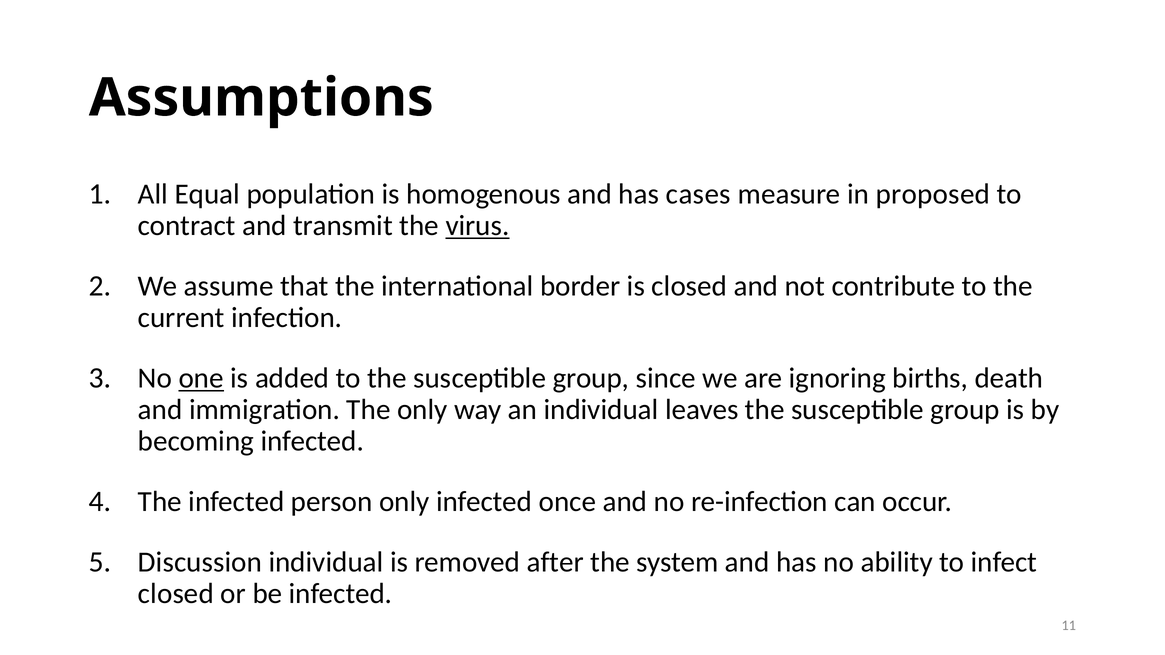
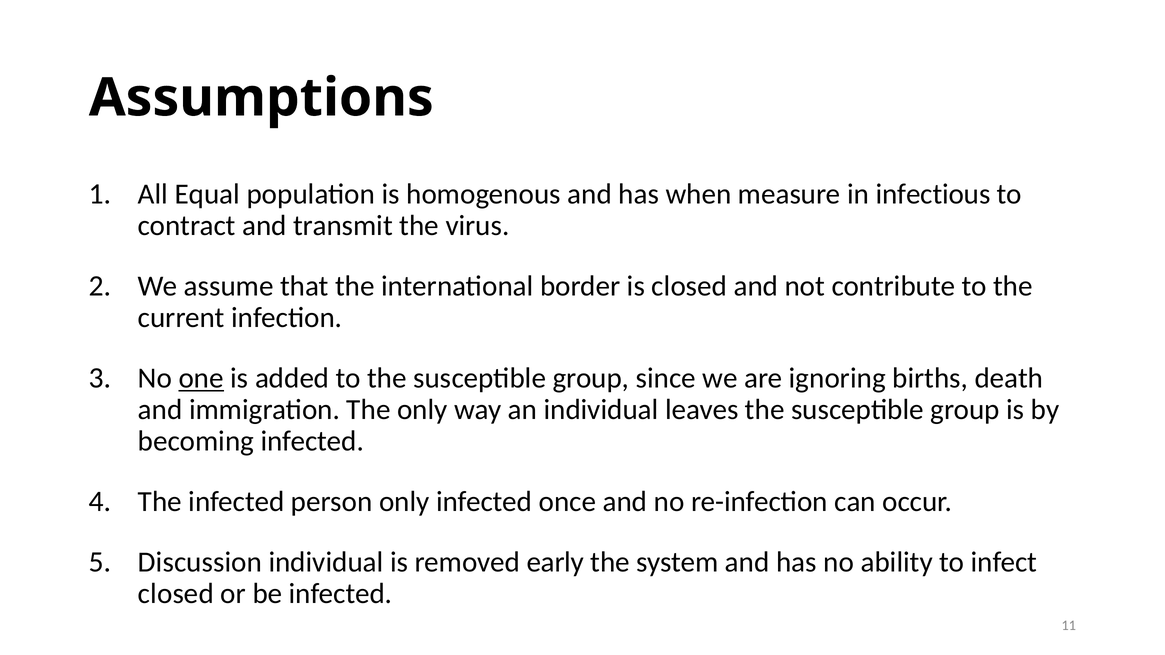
cases: cases -> when
proposed: proposed -> infectious
virus underline: present -> none
after: after -> early
